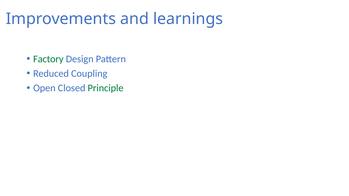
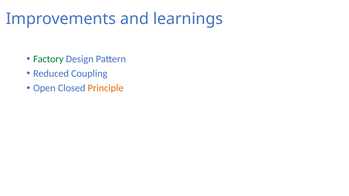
Principle colour: green -> orange
